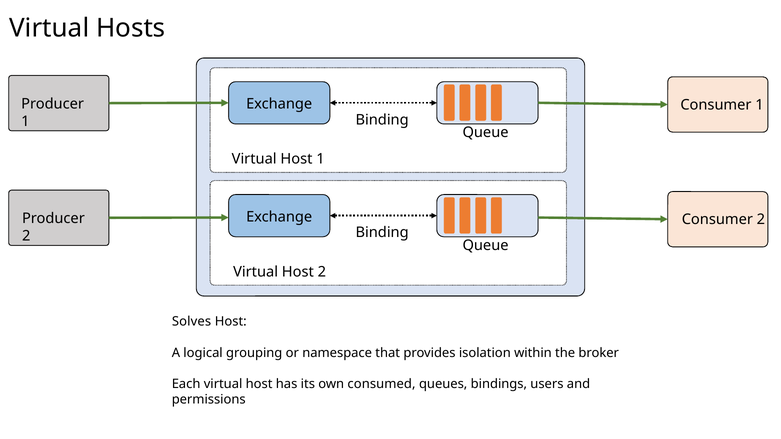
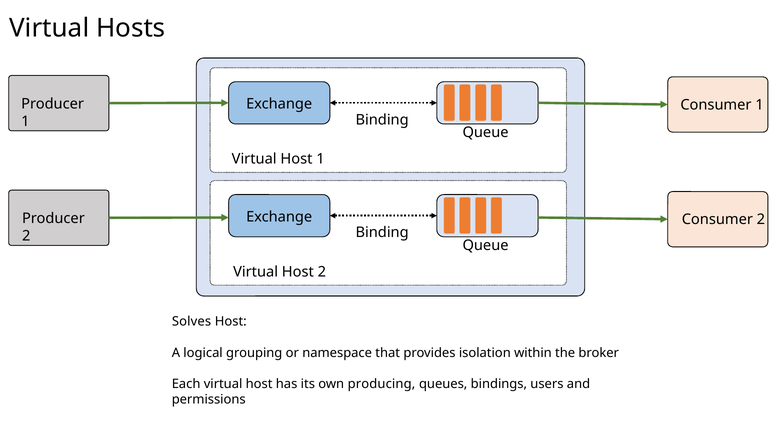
consumed: consumed -> producing
